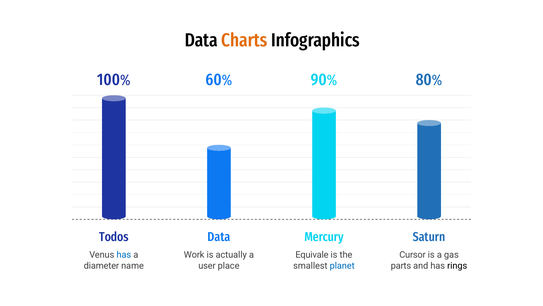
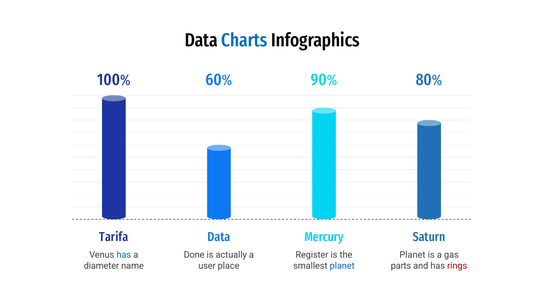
Charts colour: orange -> blue
Todos: Todos -> Tarifa
Work: Work -> Done
Equivale: Equivale -> Register
Cursor at (413, 255): Cursor -> Planet
rings colour: black -> red
